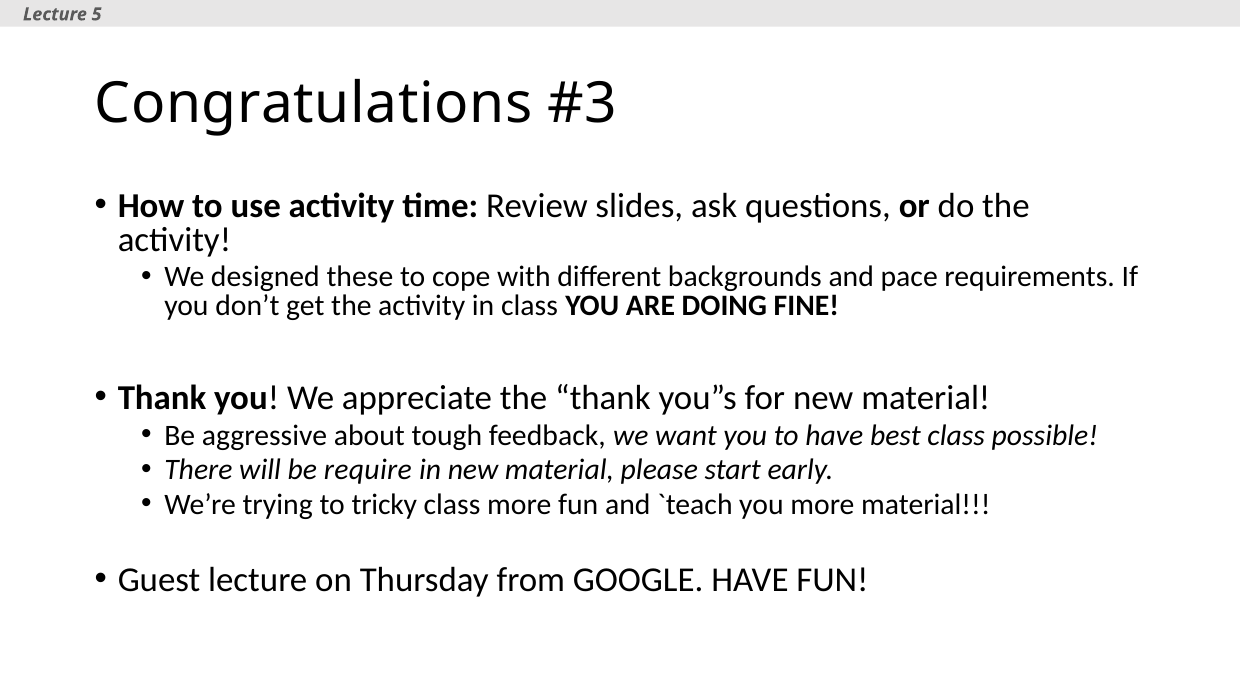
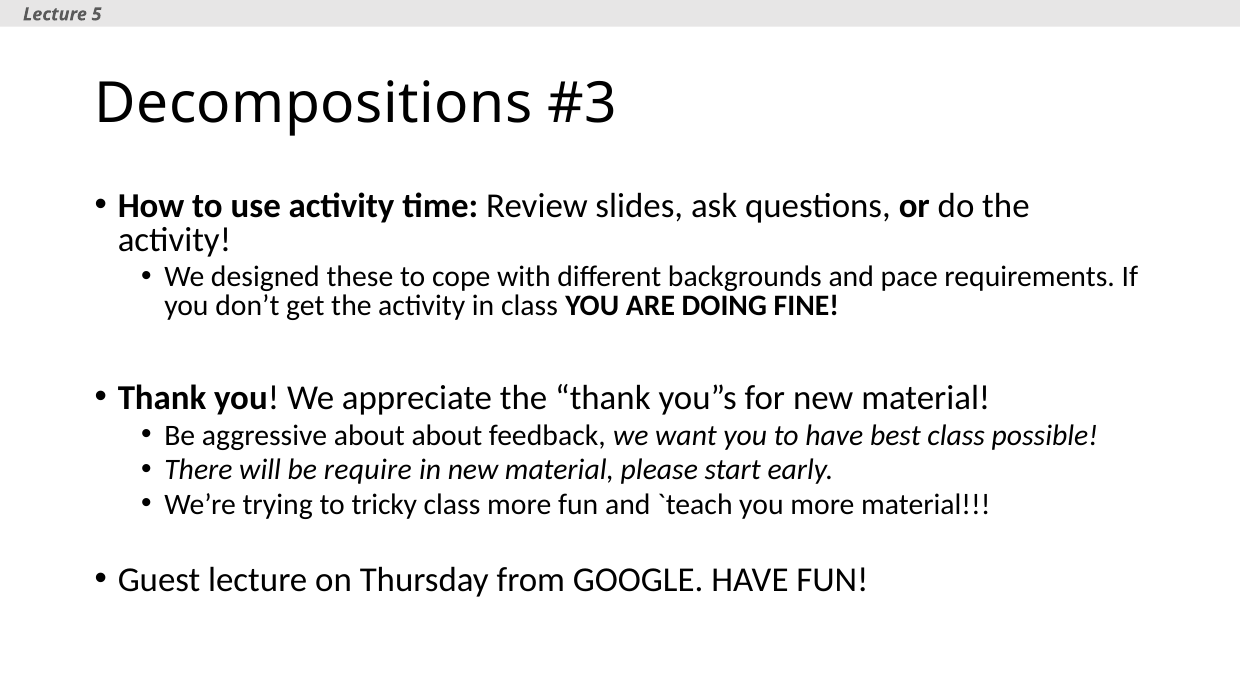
Congratulations: Congratulations -> Decompositions
about tough: tough -> about
